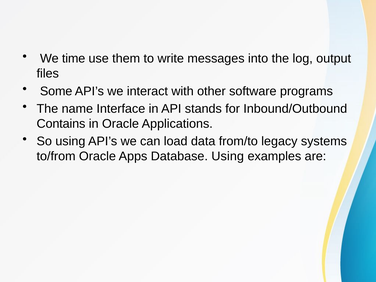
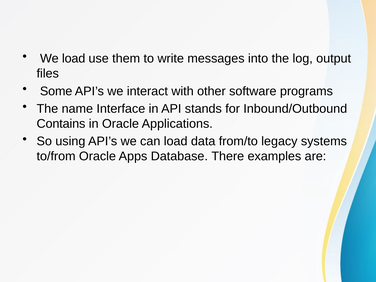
We time: time -> load
Database Using: Using -> There
